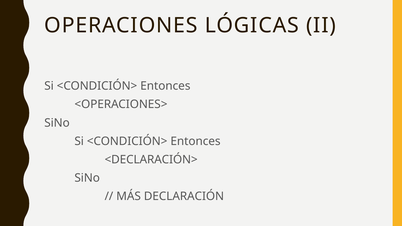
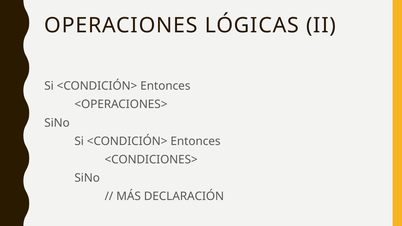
<DECLARACIÓN>: <DECLARACIÓN> -> <CONDICIONES>
